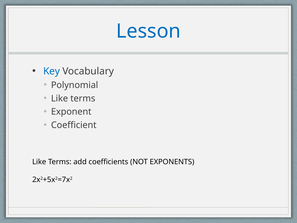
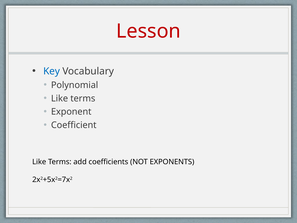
Lesson colour: blue -> red
